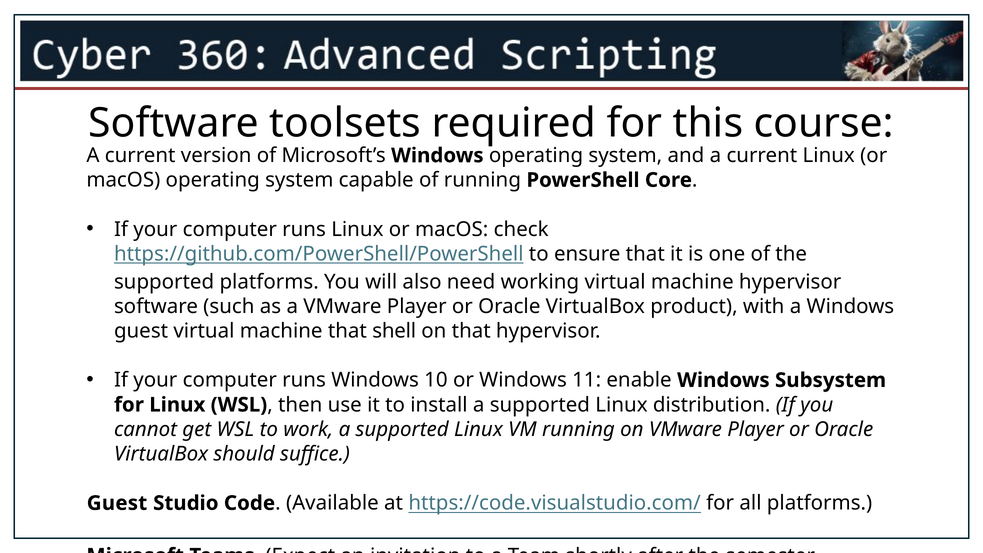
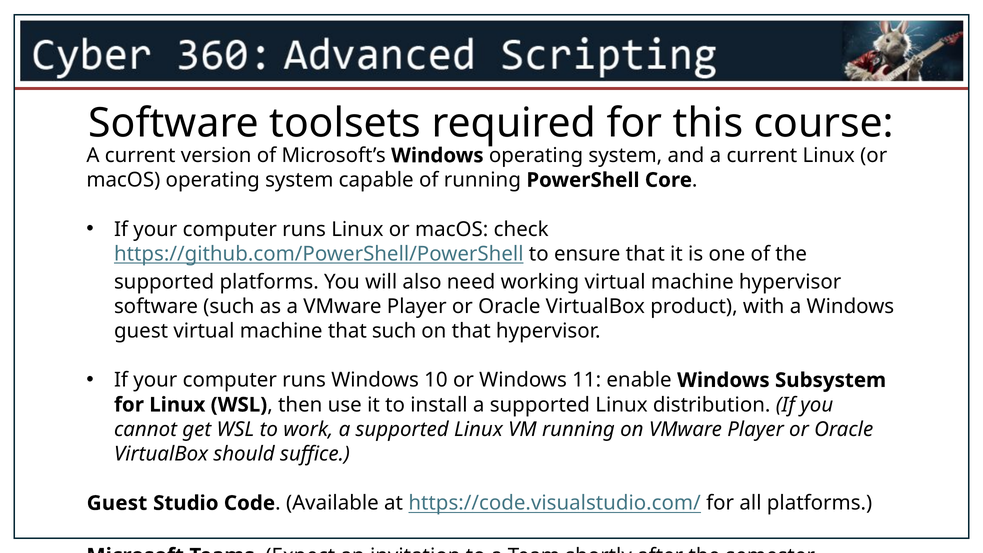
that shell: shell -> such
